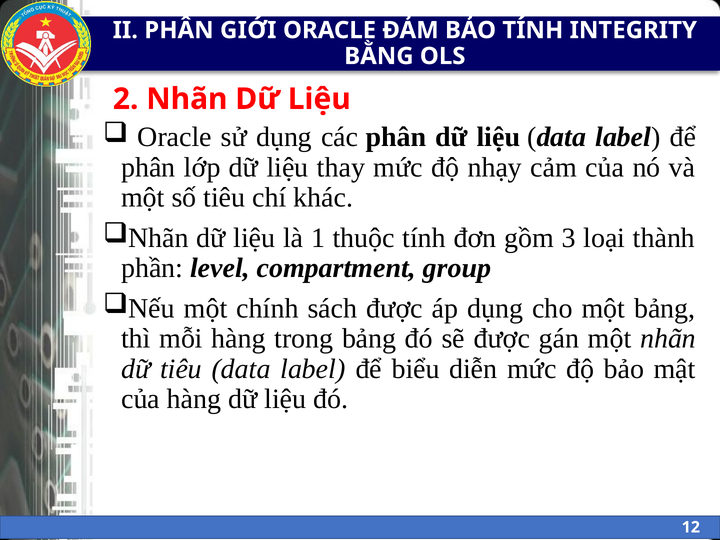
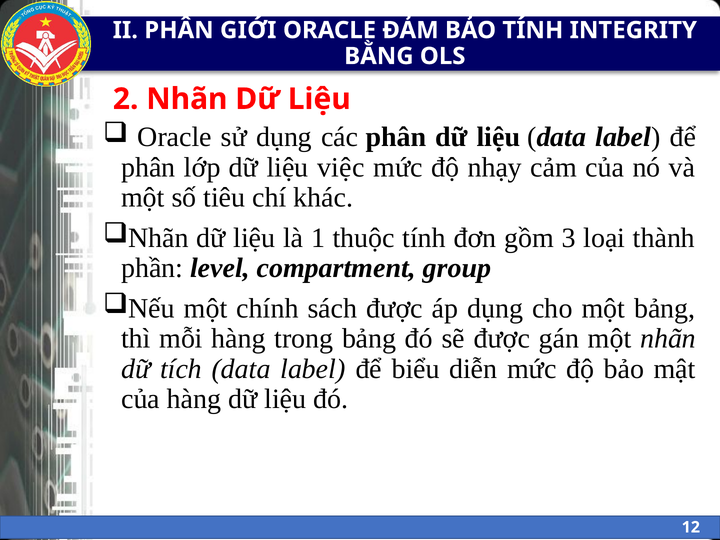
thay: thay -> việc
dữ tiêu: tiêu -> tích
